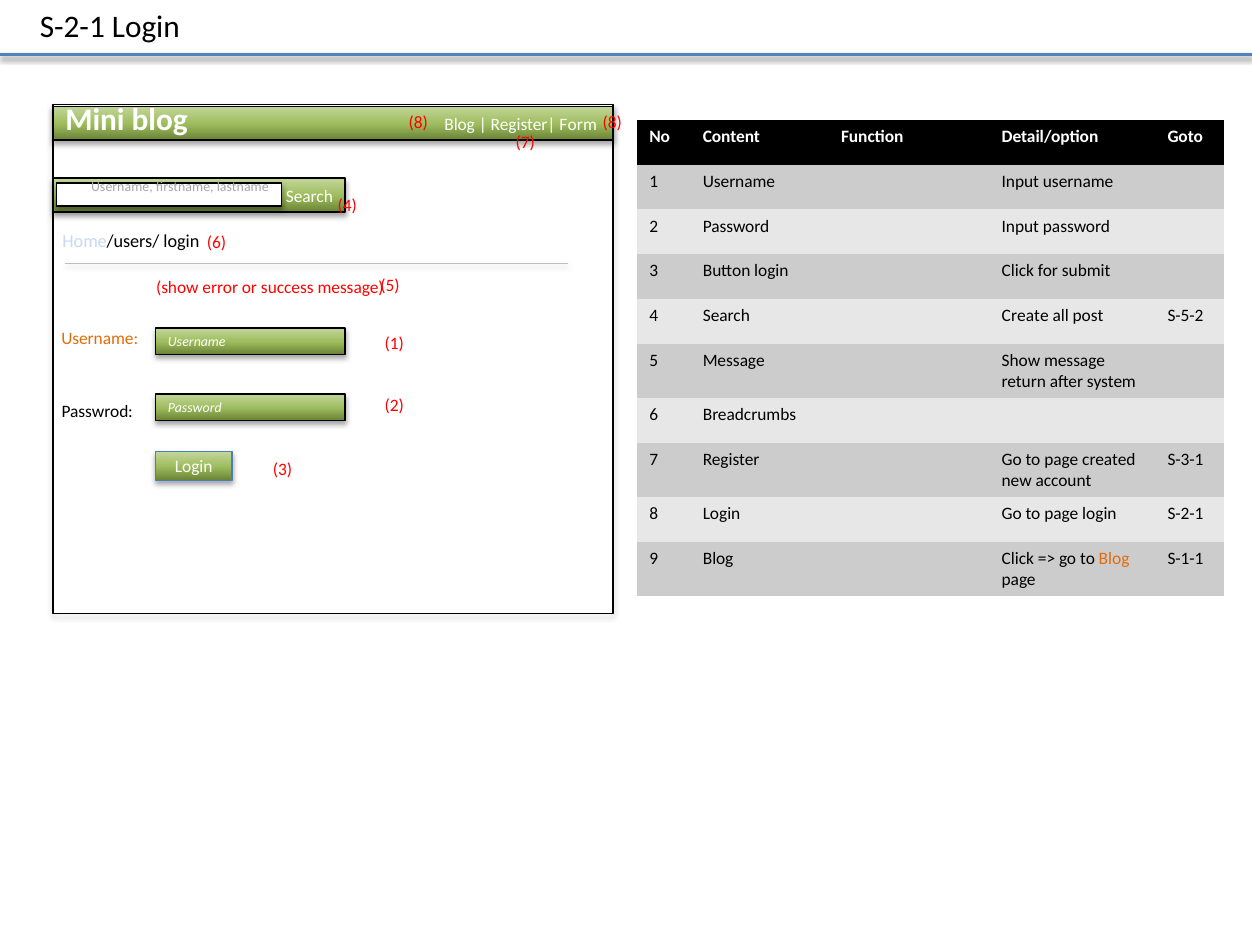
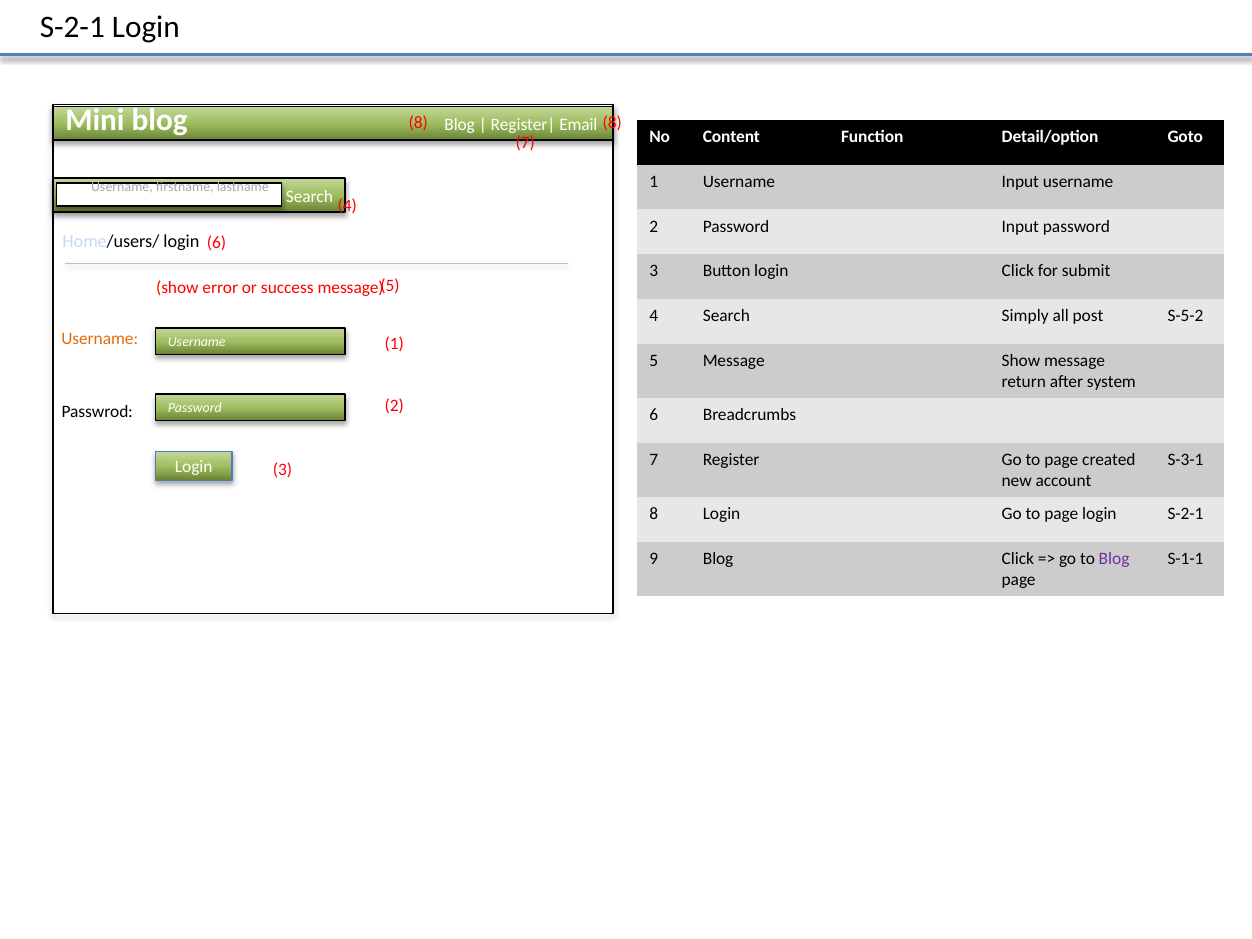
Form: Form -> Email
Create: Create -> Simply
Blog at (1114, 559) colour: orange -> purple
